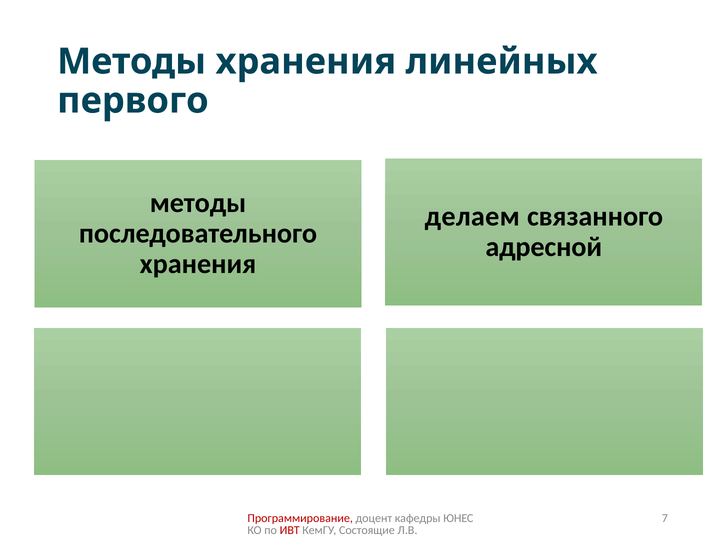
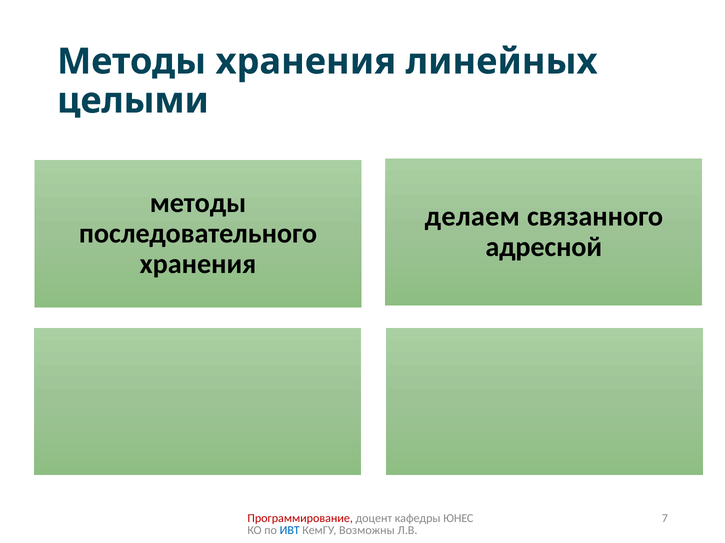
первого: первого -> целыми
ИВТ colour: red -> blue
Состоящие: Состоящие -> Возможны
